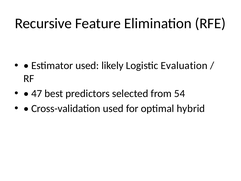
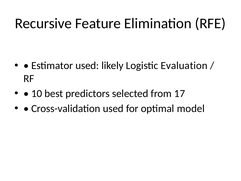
47: 47 -> 10
54: 54 -> 17
hybrid: hybrid -> model
